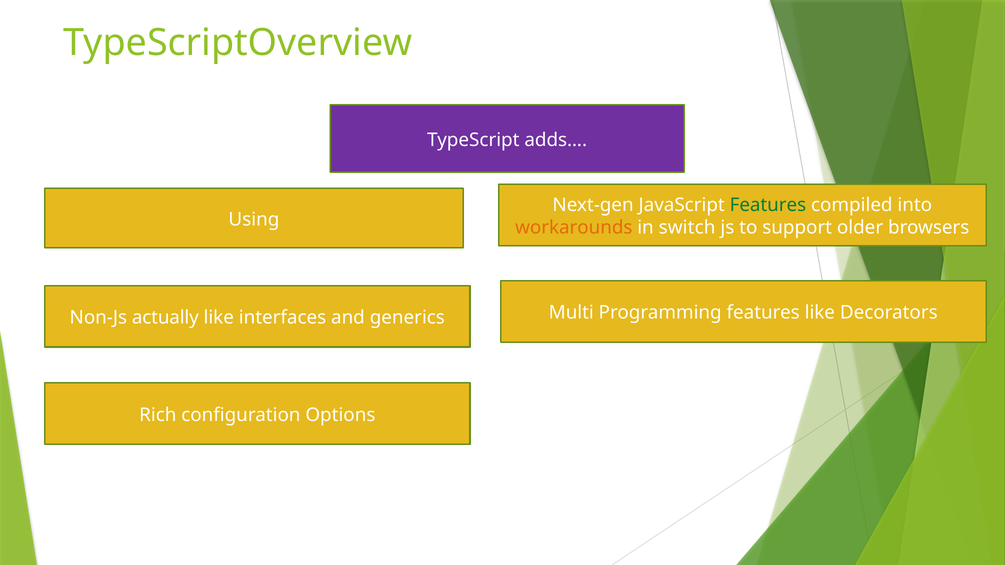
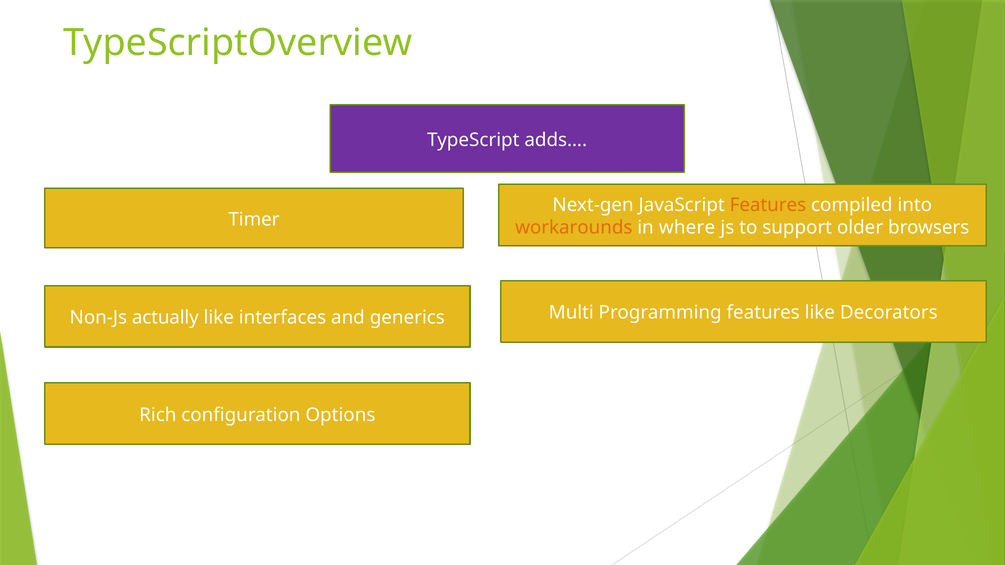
Features at (768, 205) colour: green -> orange
Using: Using -> Timer
switch: switch -> where
